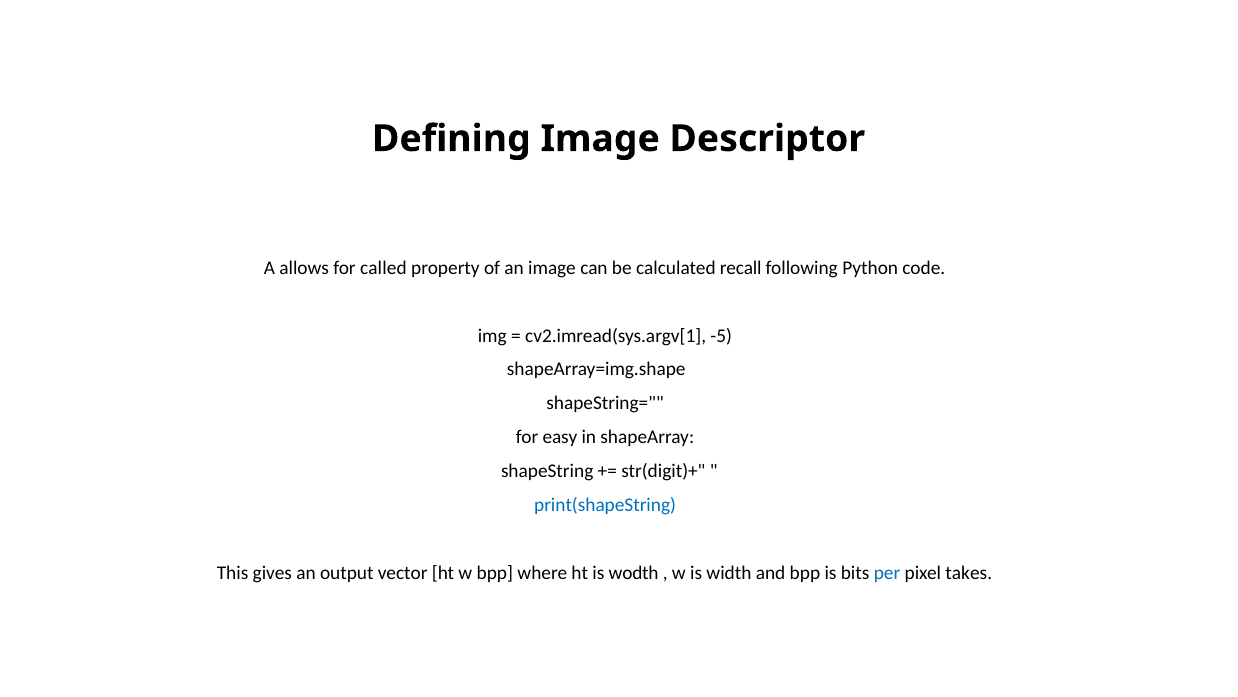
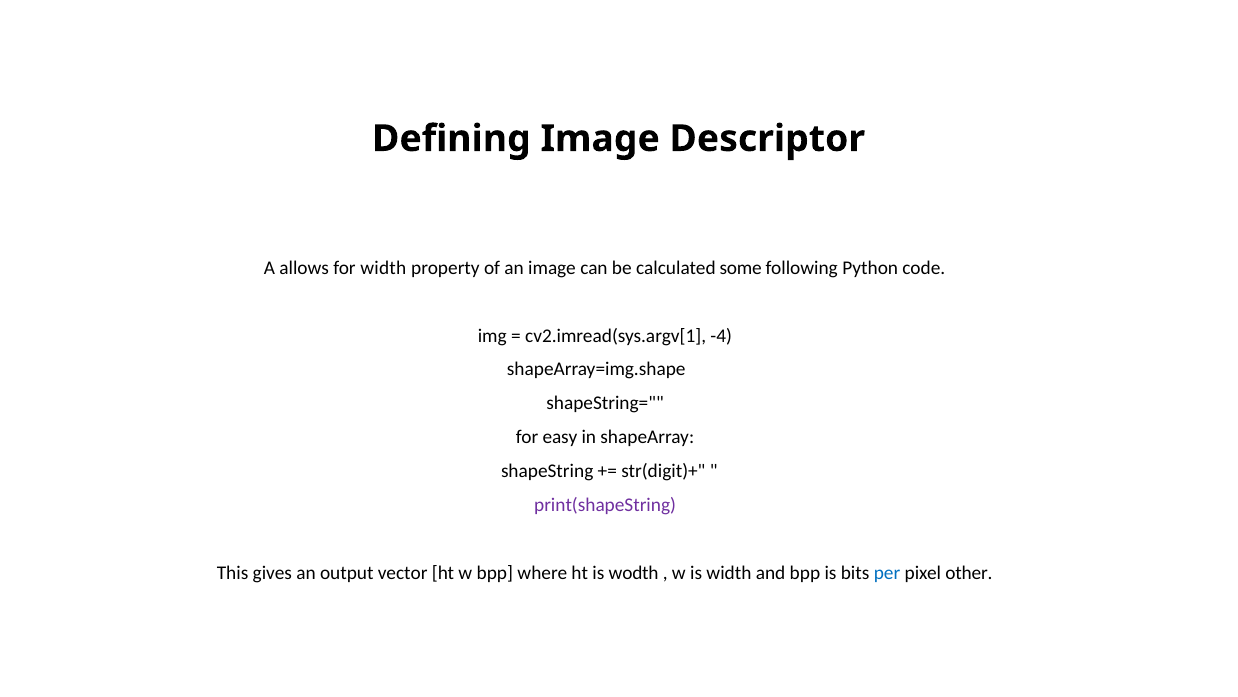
for called: called -> width
recall: recall -> some
-5: -5 -> -4
print(shapeString colour: blue -> purple
takes: takes -> other
